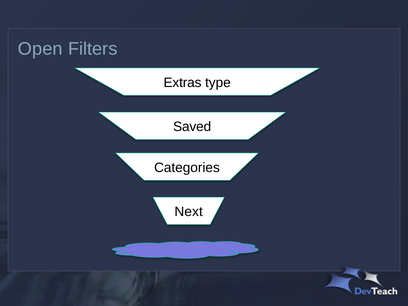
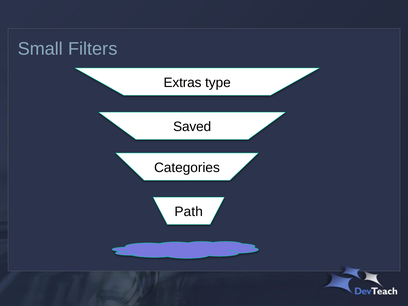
Open: Open -> Small
Next: Next -> Path
